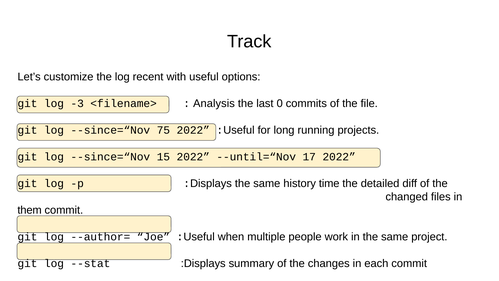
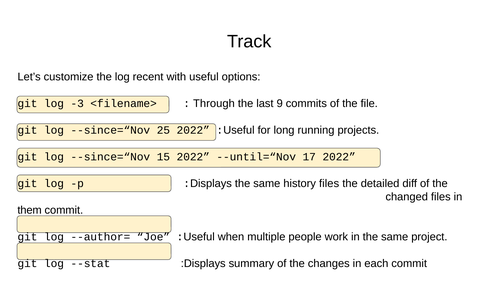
Analysis: Analysis -> Through
0: 0 -> 9
75: 75 -> 25
history time: time -> files
